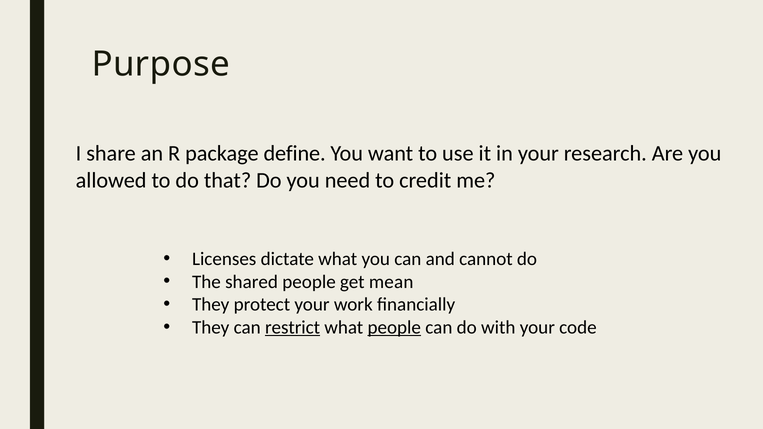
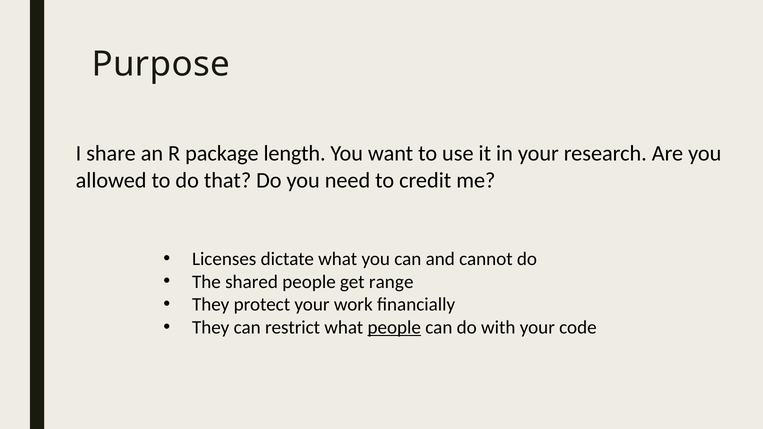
define: define -> length
mean: mean -> range
restrict underline: present -> none
